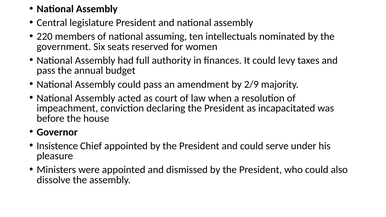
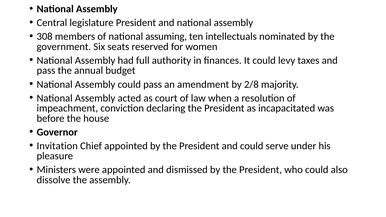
220: 220 -> 308
2/9: 2/9 -> 2/8
Insistence: Insistence -> Invitation
